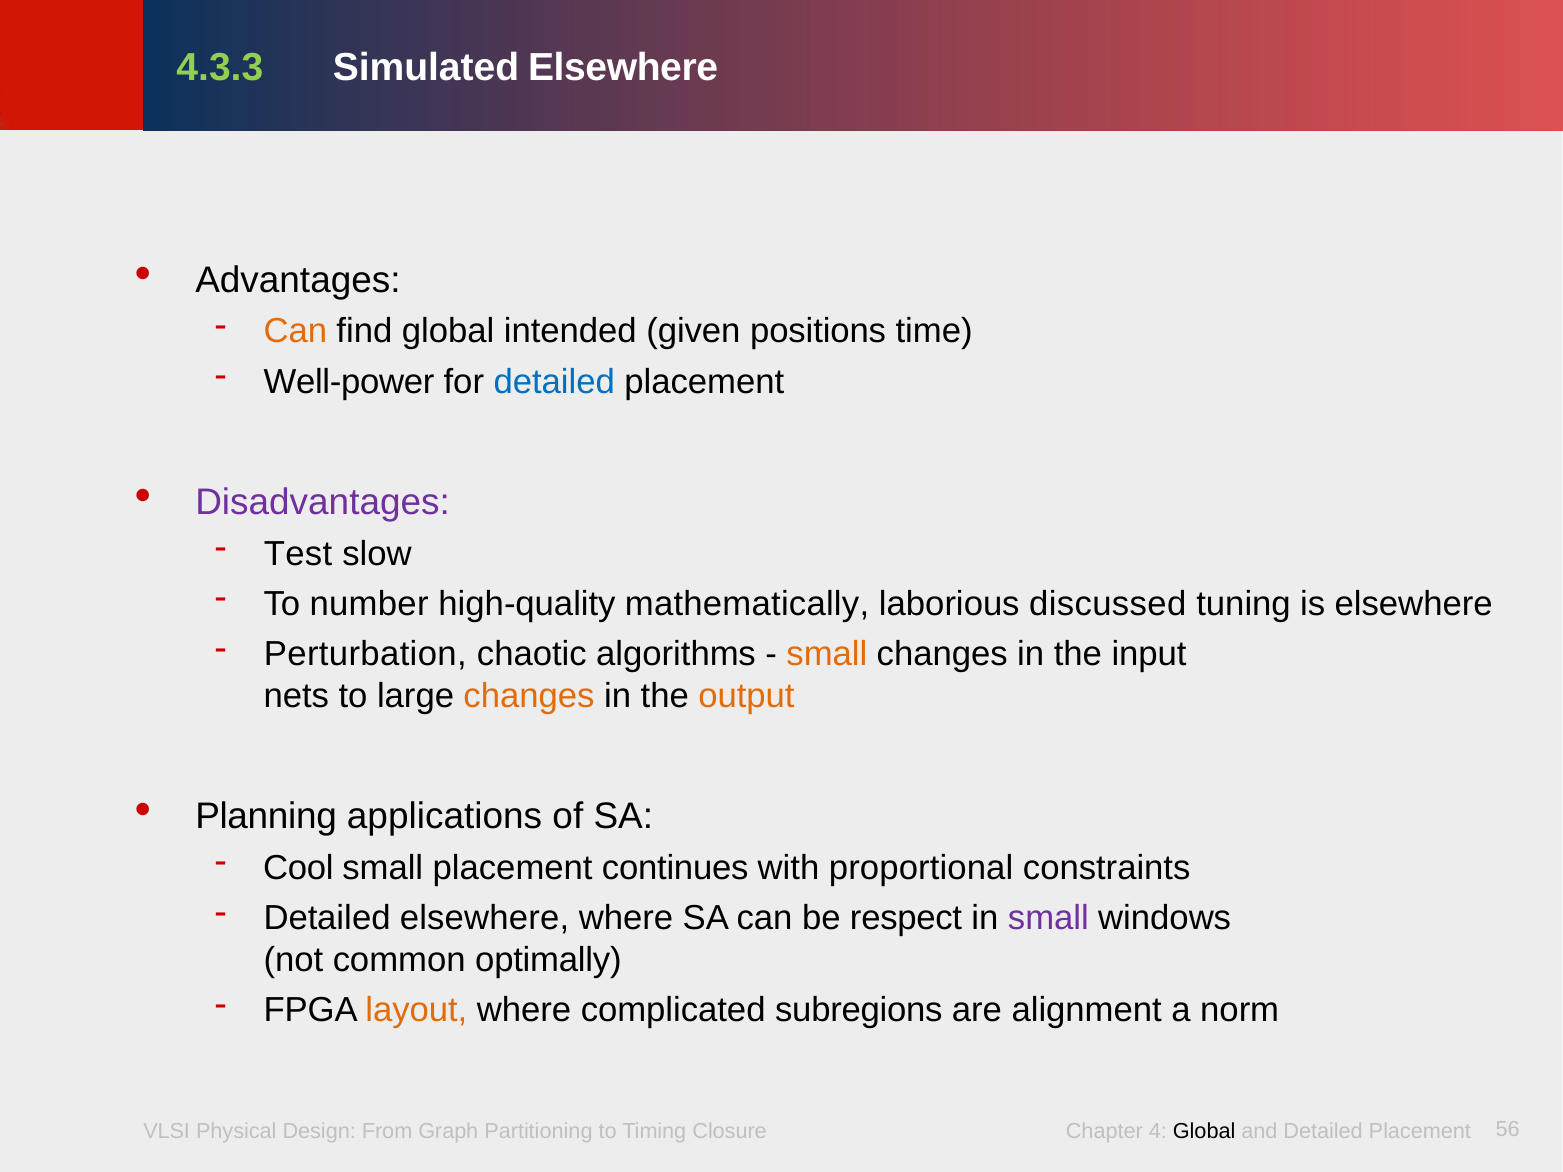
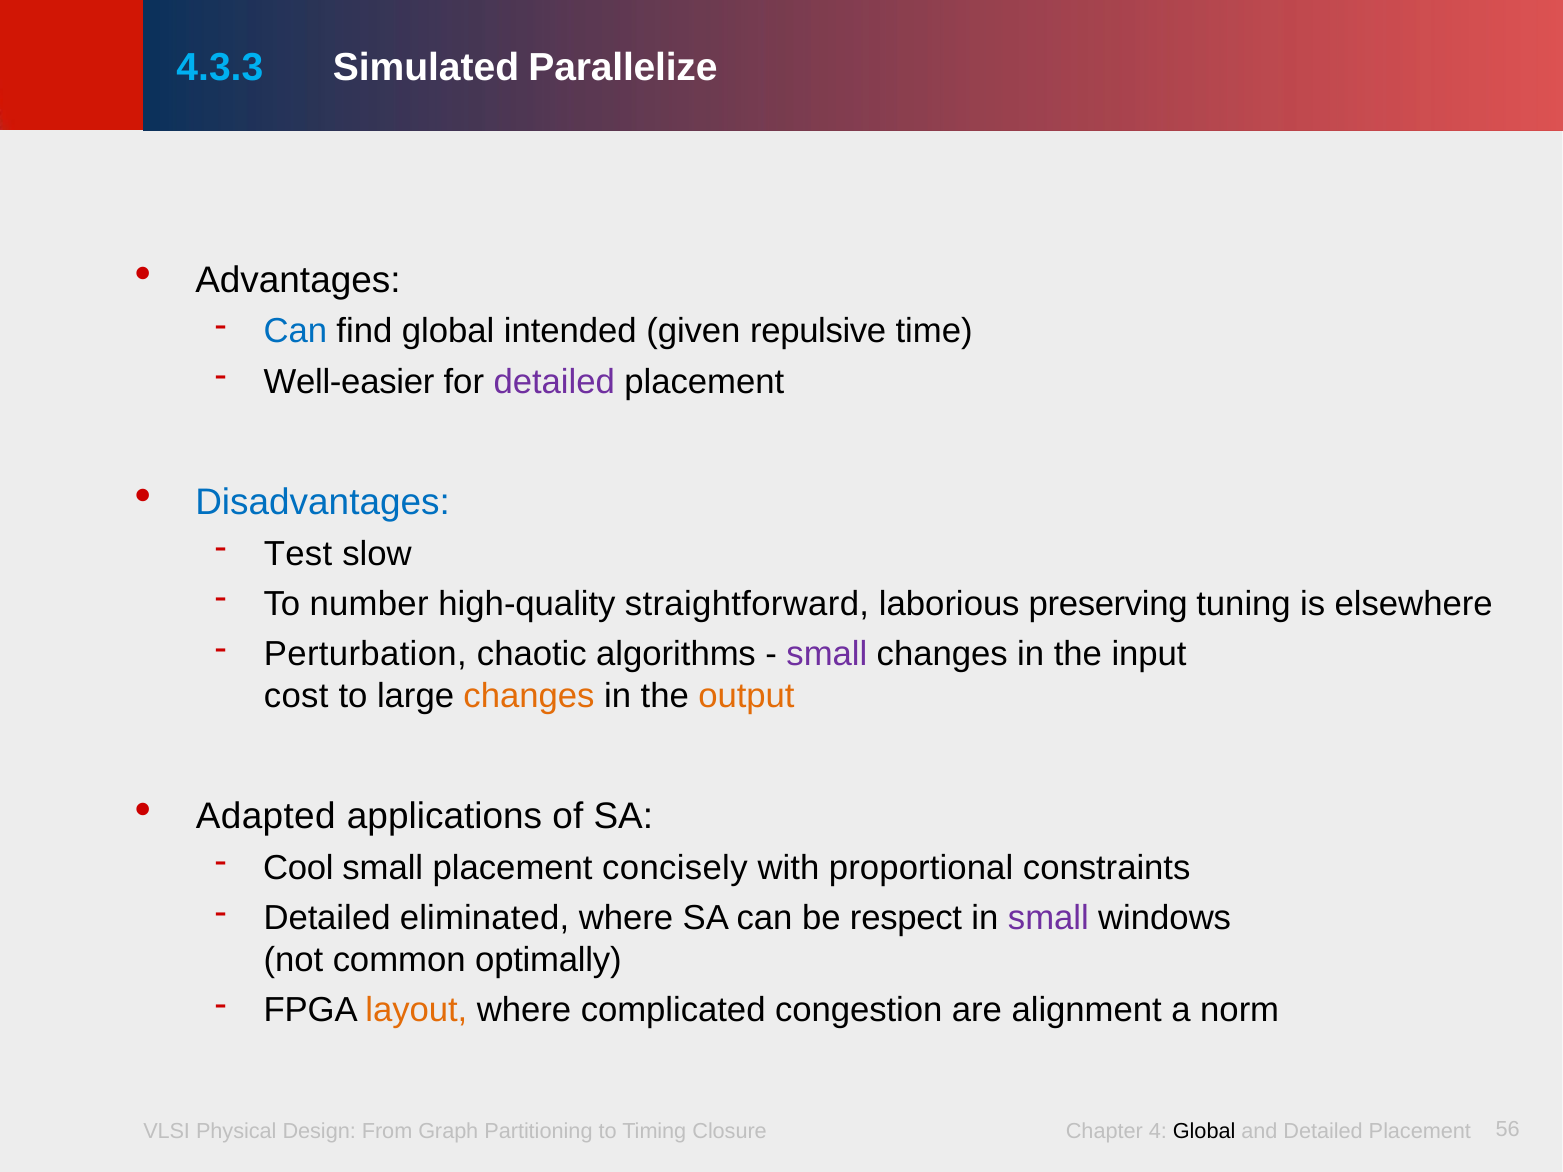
4.3.3 colour: light green -> light blue
Simulated Elsewhere: Elsewhere -> Parallelize
Can at (295, 331) colour: orange -> blue
positions: positions -> repulsive
Well-power: Well-power -> Well-easier
detailed at (554, 382) colour: blue -> purple
Disadvantages colour: purple -> blue
mathematically: mathematically -> straightforward
discussed: discussed -> preserving
small at (827, 655) colour: orange -> purple
nets: nets -> cost
Planning: Planning -> Adapted
continues: continues -> concisely
Detailed elsewhere: elsewhere -> eliminated
subregions: subregions -> congestion
